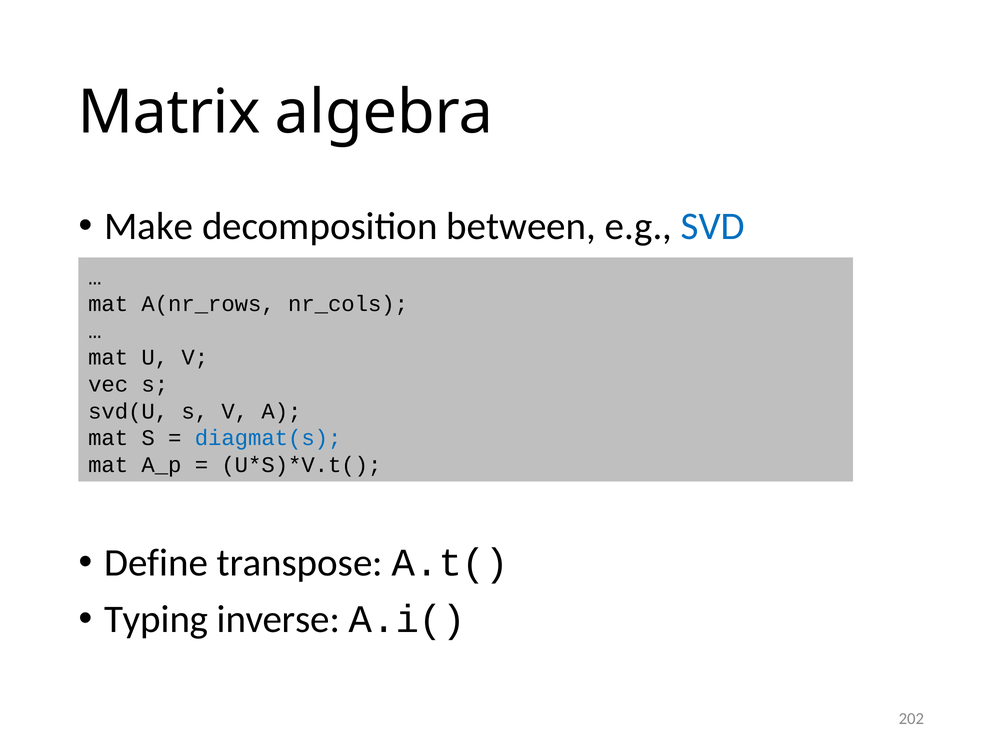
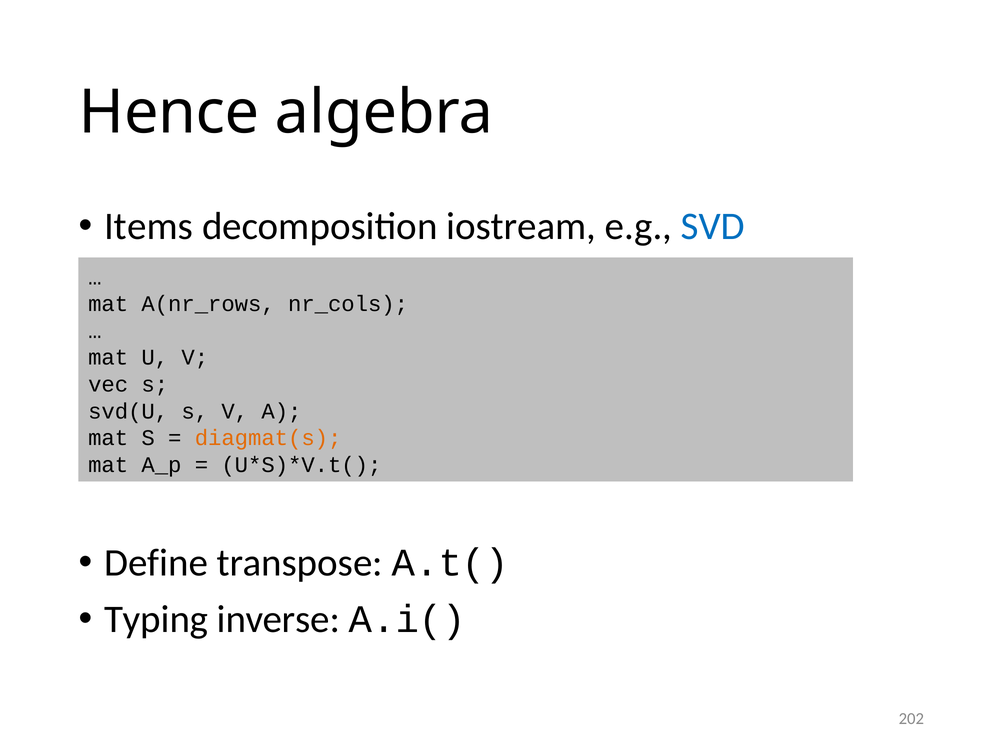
Matrix: Matrix -> Hence
Make: Make -> Items
between: between -> iostream
diagmat(s colour: blue -> orange
